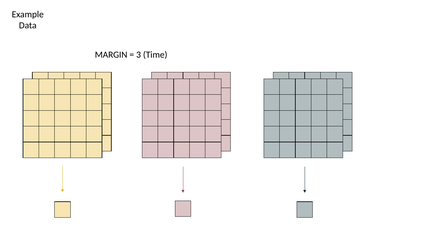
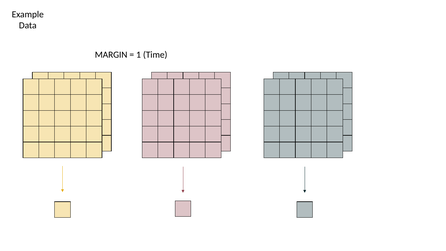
3: 3 -> 1
